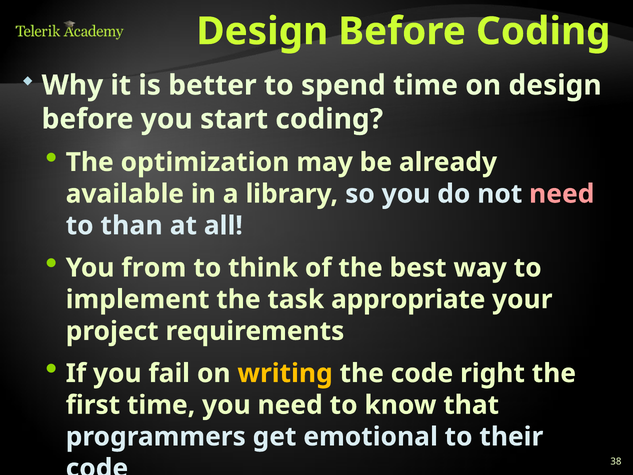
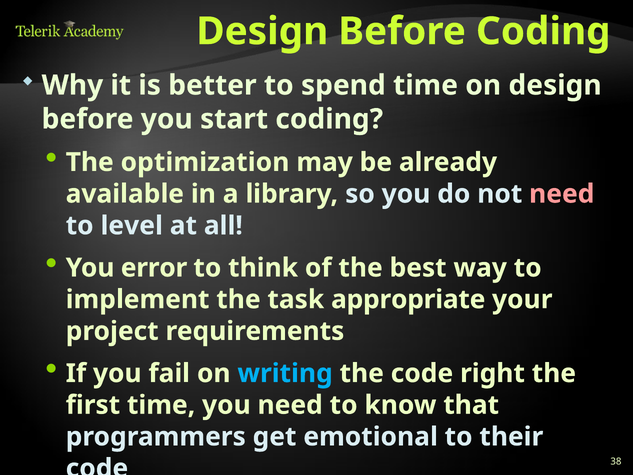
than: than -> level
from: from -> error
writing colour: yellow -> light blue
